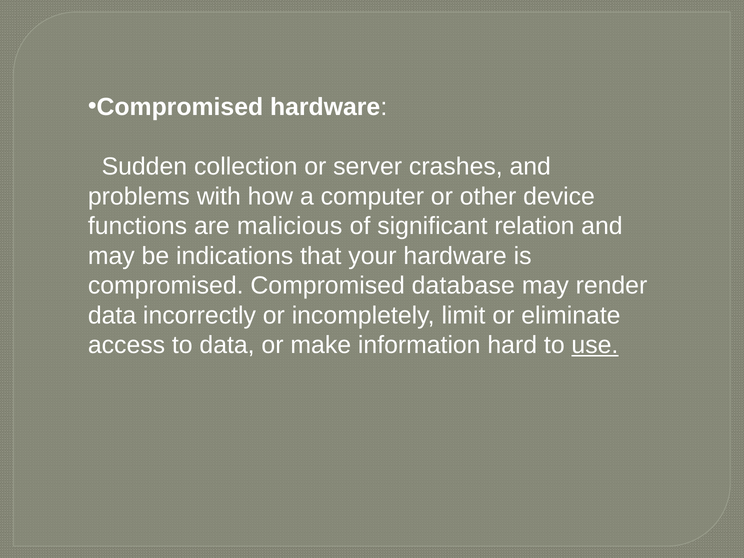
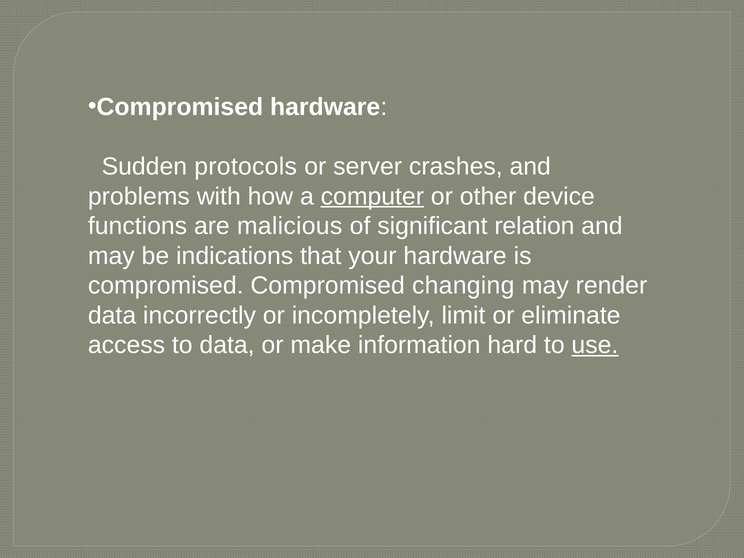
collection: collection -> protocols
computer underline: none -> present
database: database -> changing
